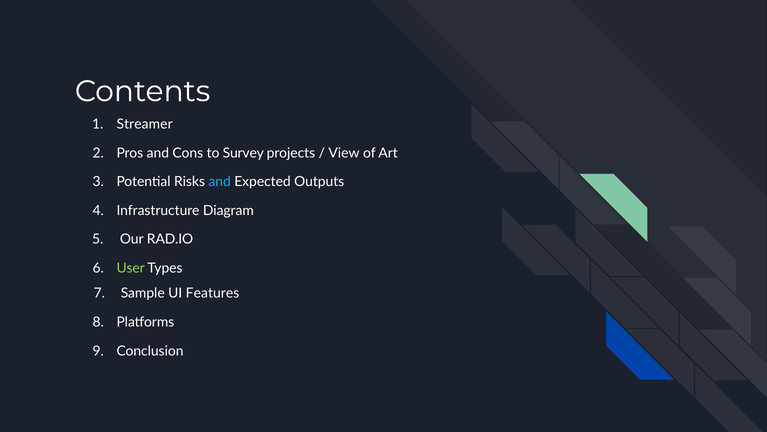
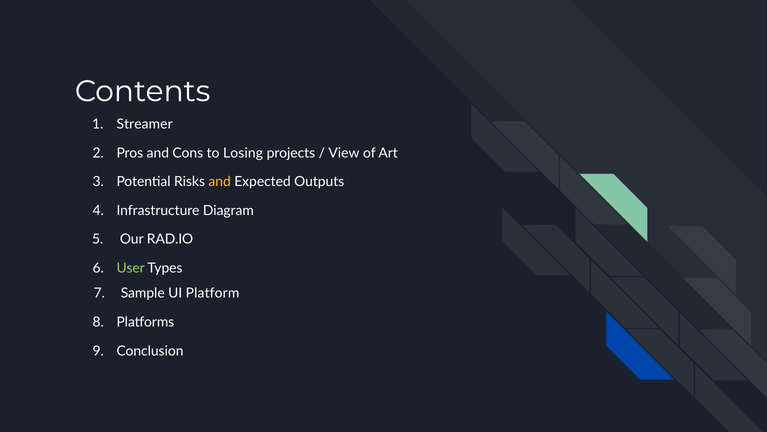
Survey: Survey -> Losing
and at (220, 182) colour: light blue -> yellow
Features: Features -> Platform
